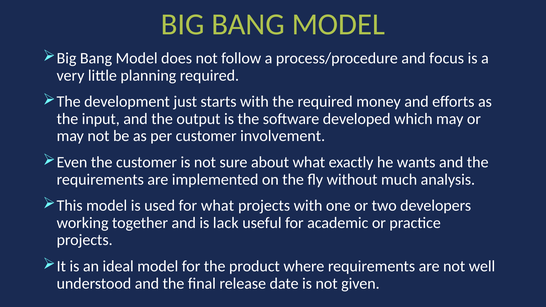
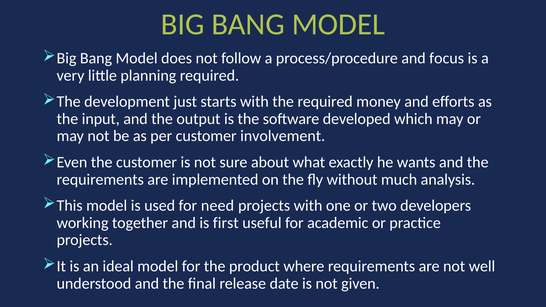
for what: what -> need
lack: lack -> first
